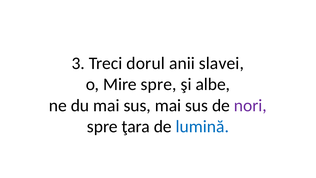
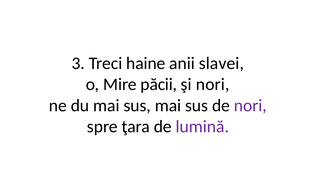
dorul: dorul -> haine
Mire spre: spre -> păcii
şi albe: albe -> nori
lumină colour: blue -> purple
